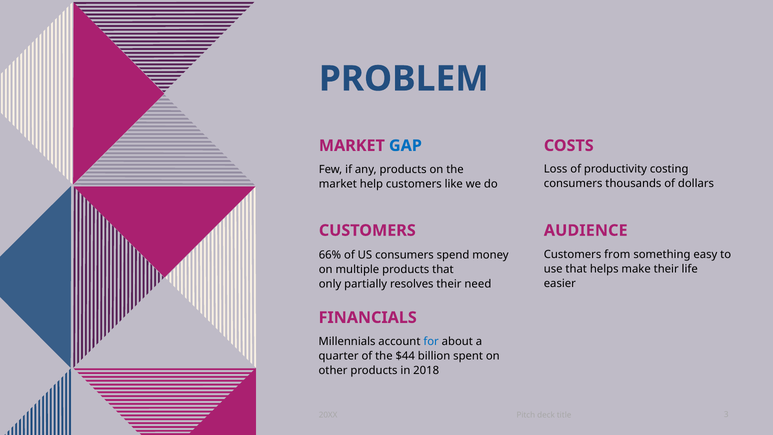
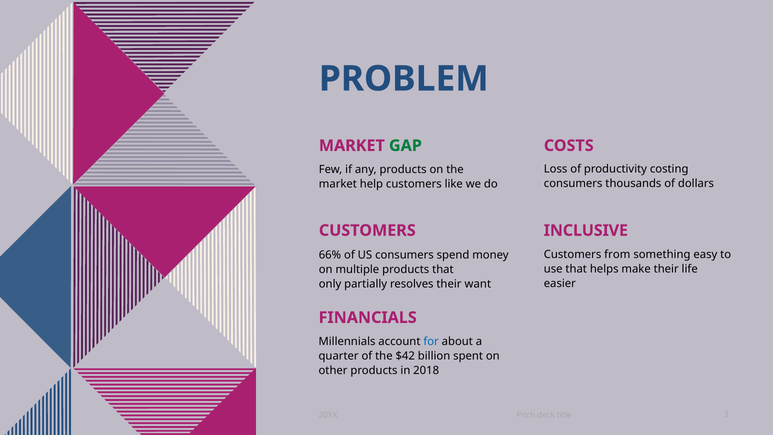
GAP colour: blue -> green
AUDIENCE: AUDIENCE -> INCLUSIVE
need: need -> want
$44: $44 -> $42
